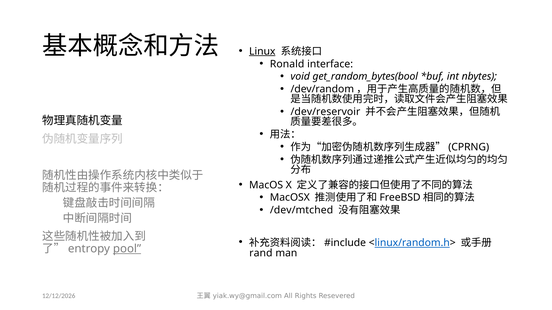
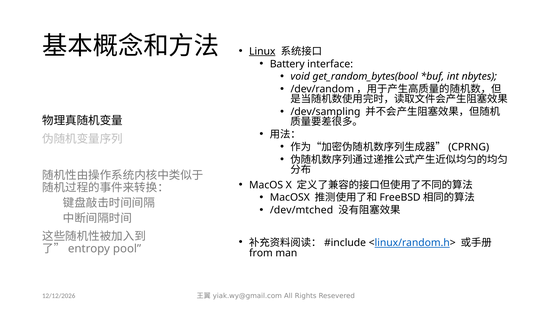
Ronald: Ronald -> Battery
/dev/reservoir: /dev/reservoir -> /dev/sampling
pool underline: present -> none
rand: rand -> from
